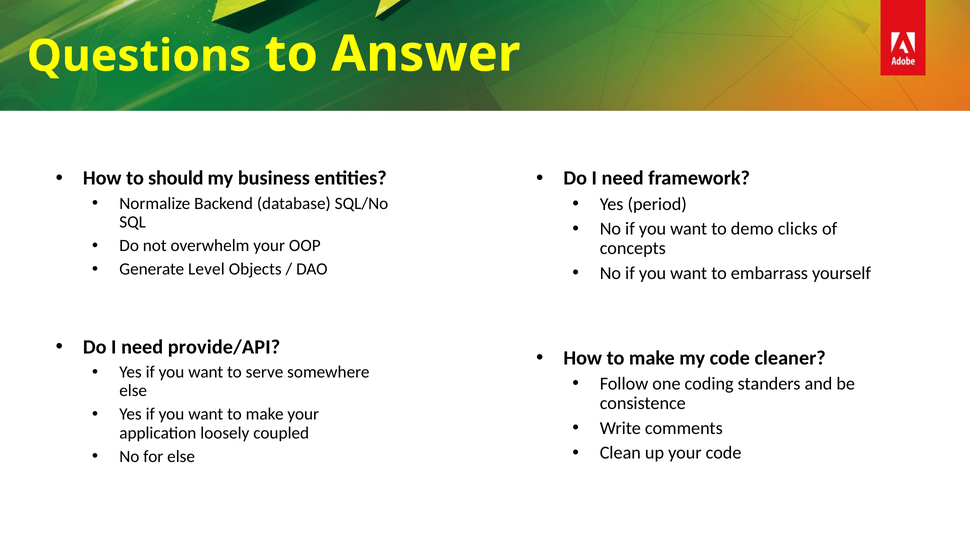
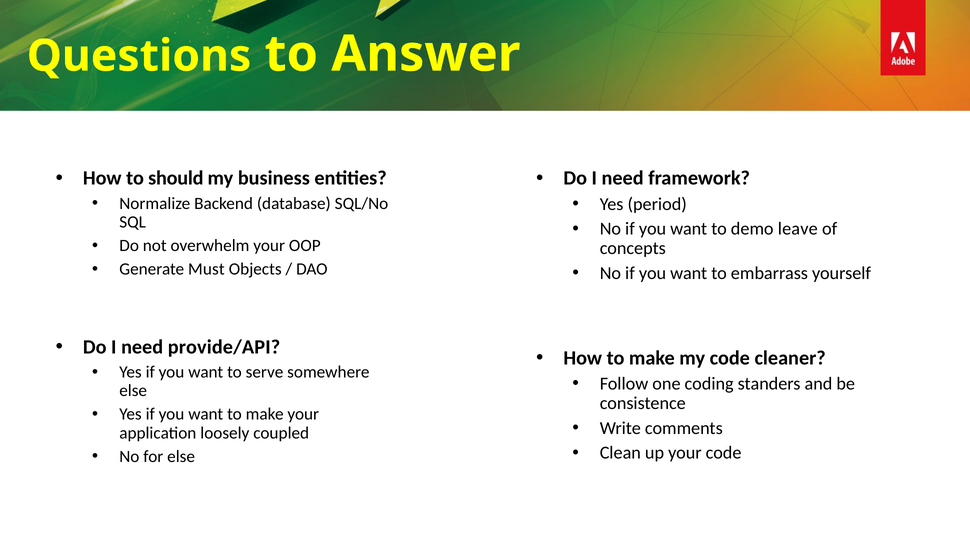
clicks: clicks -> leave
Level: Level -> Must
